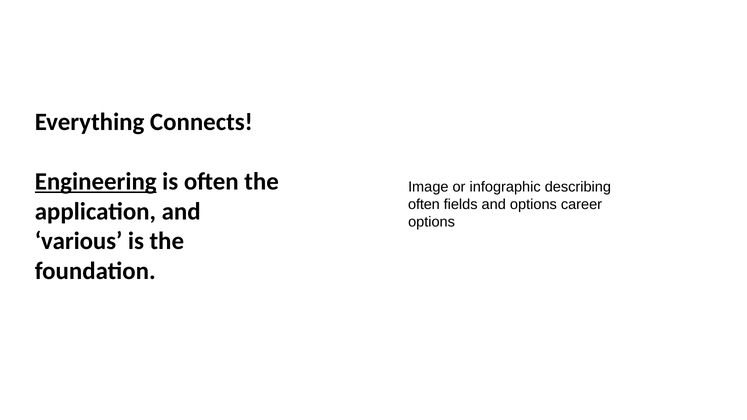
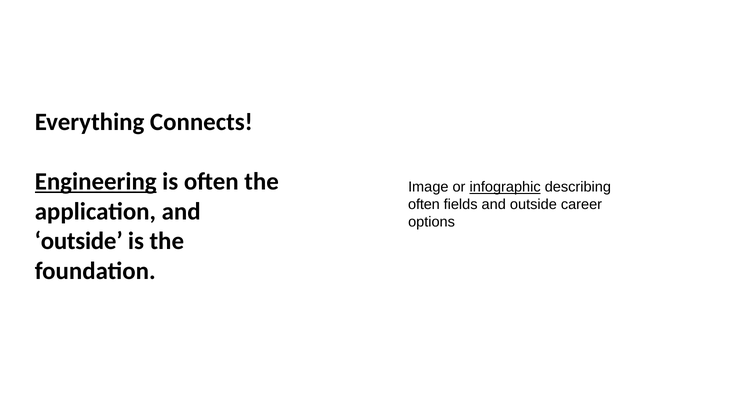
infographic underline: none -> present
fields and options: options -> outside
various at (79, 241): various -> outside
